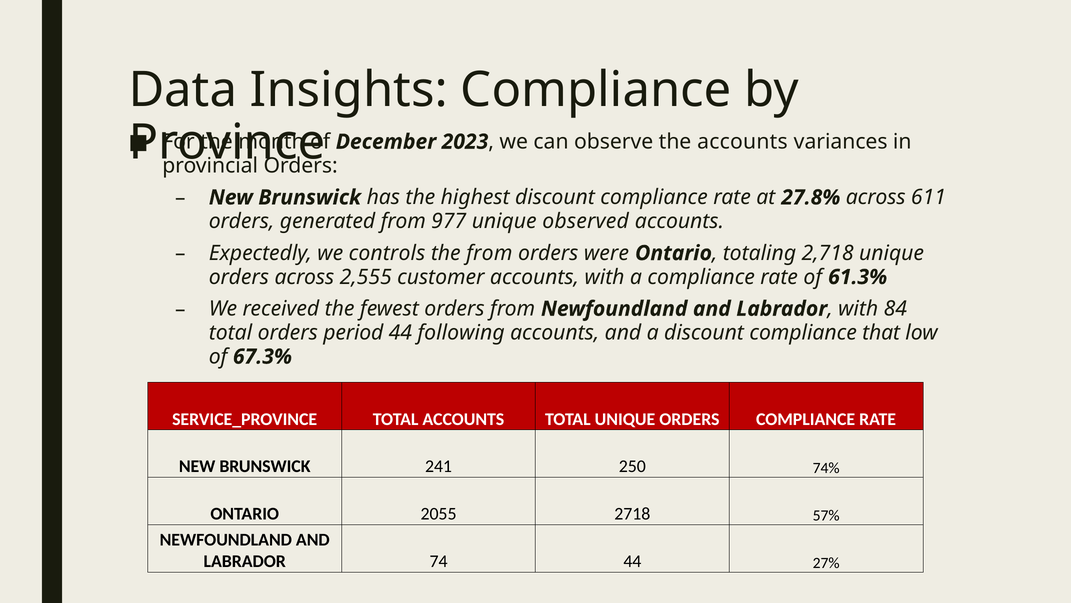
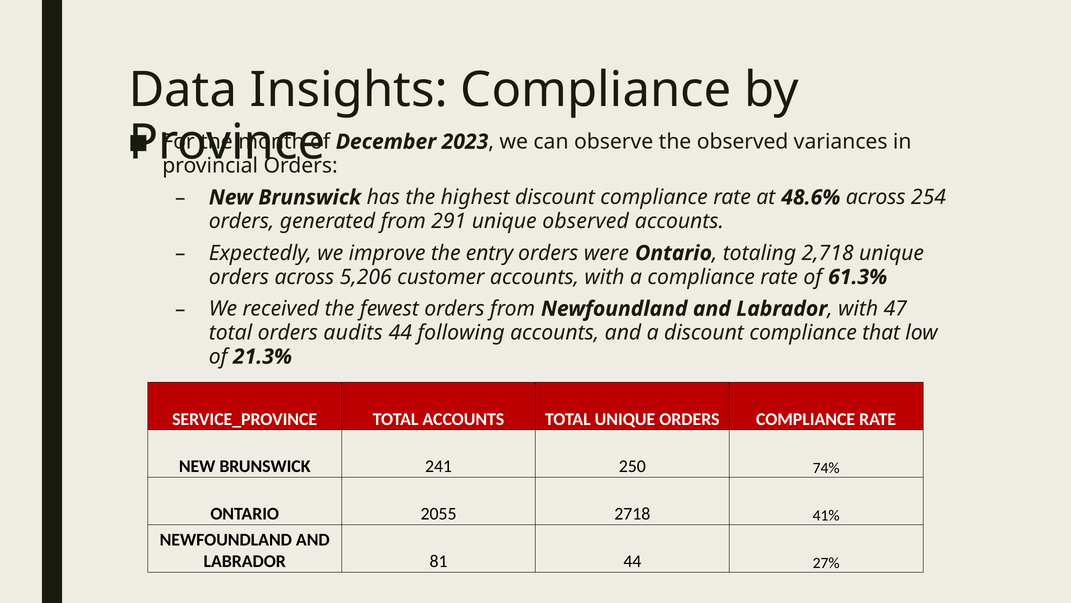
the accounts: accounts -> observed
27.8%: 27.8% -> 48.6%
611: 611 -> 254
977: 977 -> 291
controls: controls -> improve
the from: from -> entry
2,555: 2,555 -> 5,206
84: 84 -> 47
period: period -> audits
67.3%: 67.3% -> 21.3%
57%: 57% -> 41%
74: 74 -> 81
